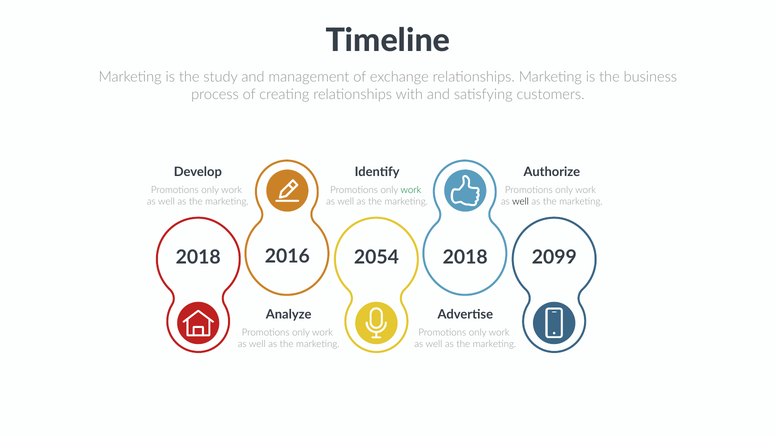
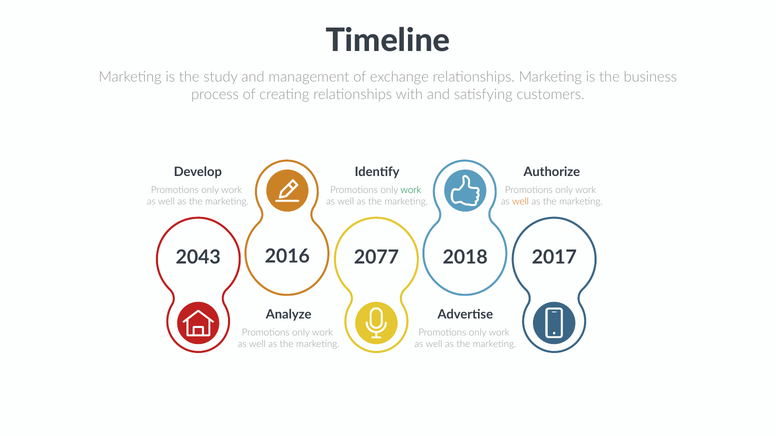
well at (521, 202) colour: black -> orange
2018 at (198, 258): 2018 -> 2043
2054: 2054 -> 2077
2099: 2099 -> 2017
